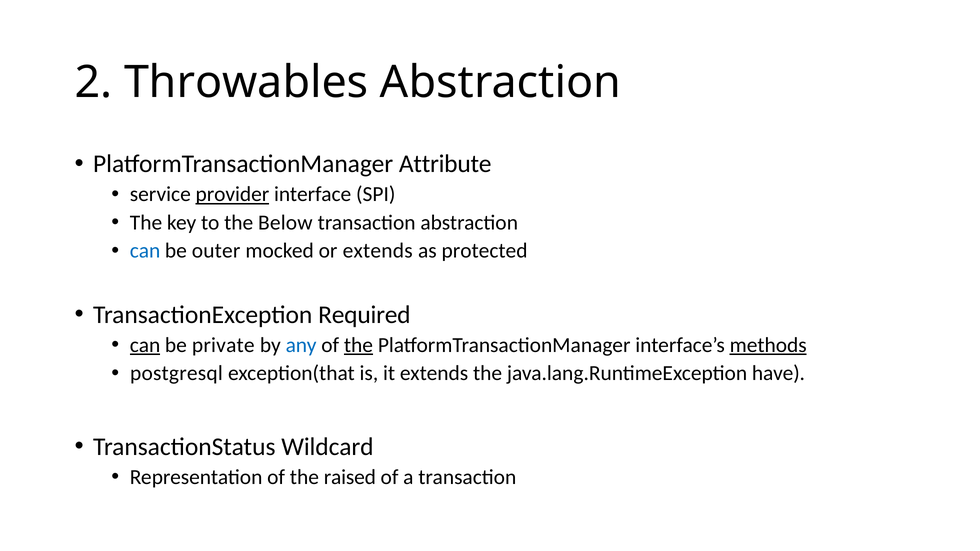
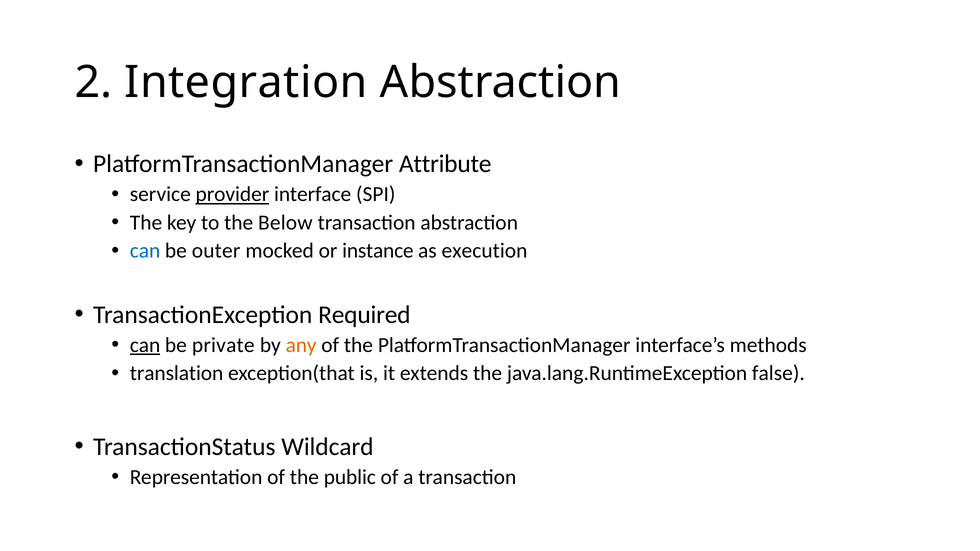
Throwables: Throwables -> Integration
or extends: extends -> instance
protected: protected -> execution
any colour: blue -> orange
the at (358, 345) underline: present -> none
methods underline: present -> none
postgresql: postgresql -> translation
have: have -> false
raised: raised -> public
